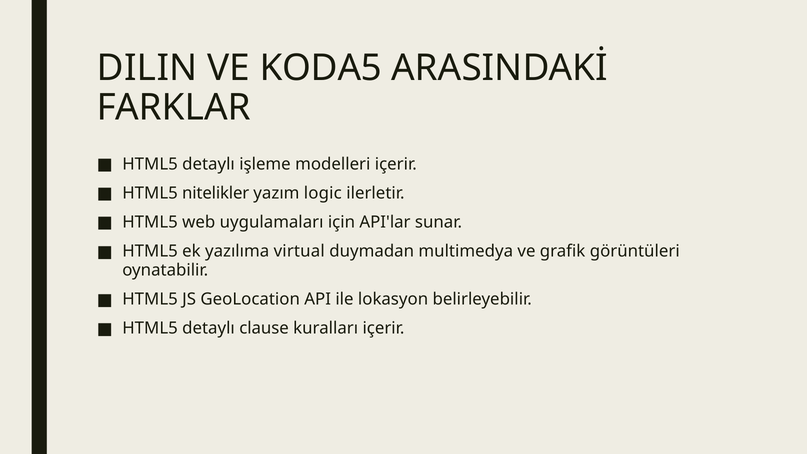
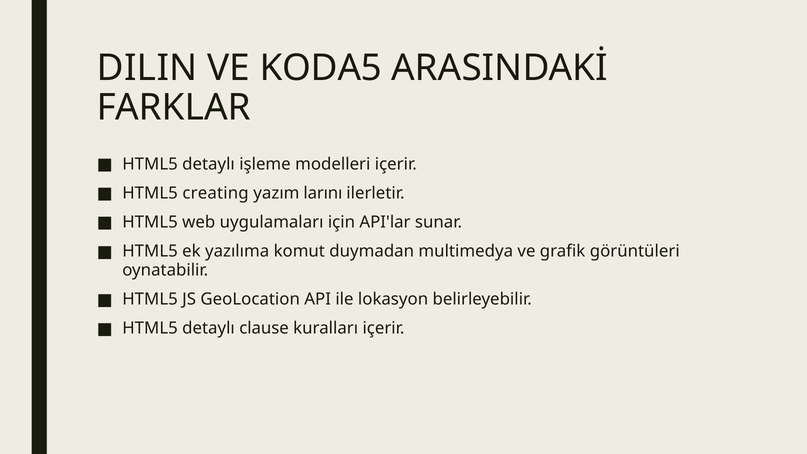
nitelikler: nitelikler -> creating
logic: logic -> larını
virtual: virtual -> komut
